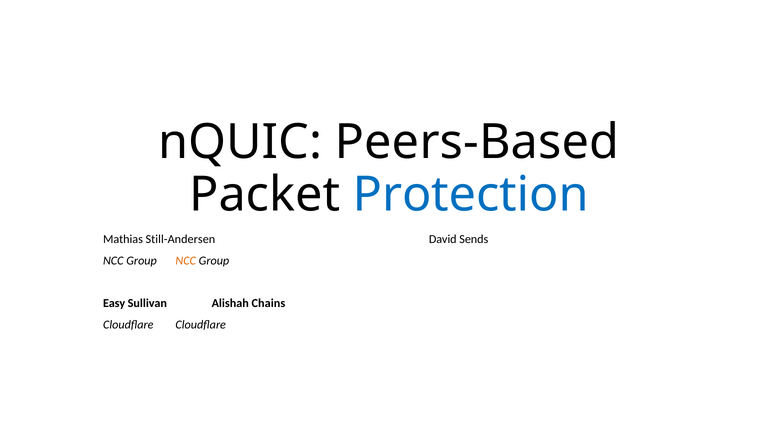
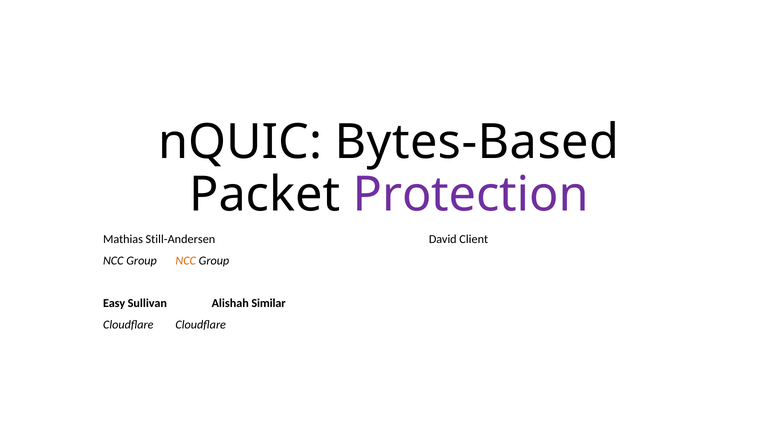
Peers-Based: Peers-Based -> Bytes-Based
Protection colour: blue -> purple
Sends: Sends -> Client
Chains: Chains -> Similar
